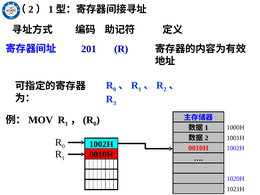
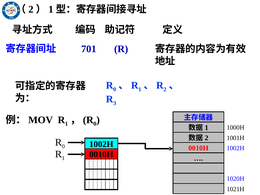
201: 201 -> 701
